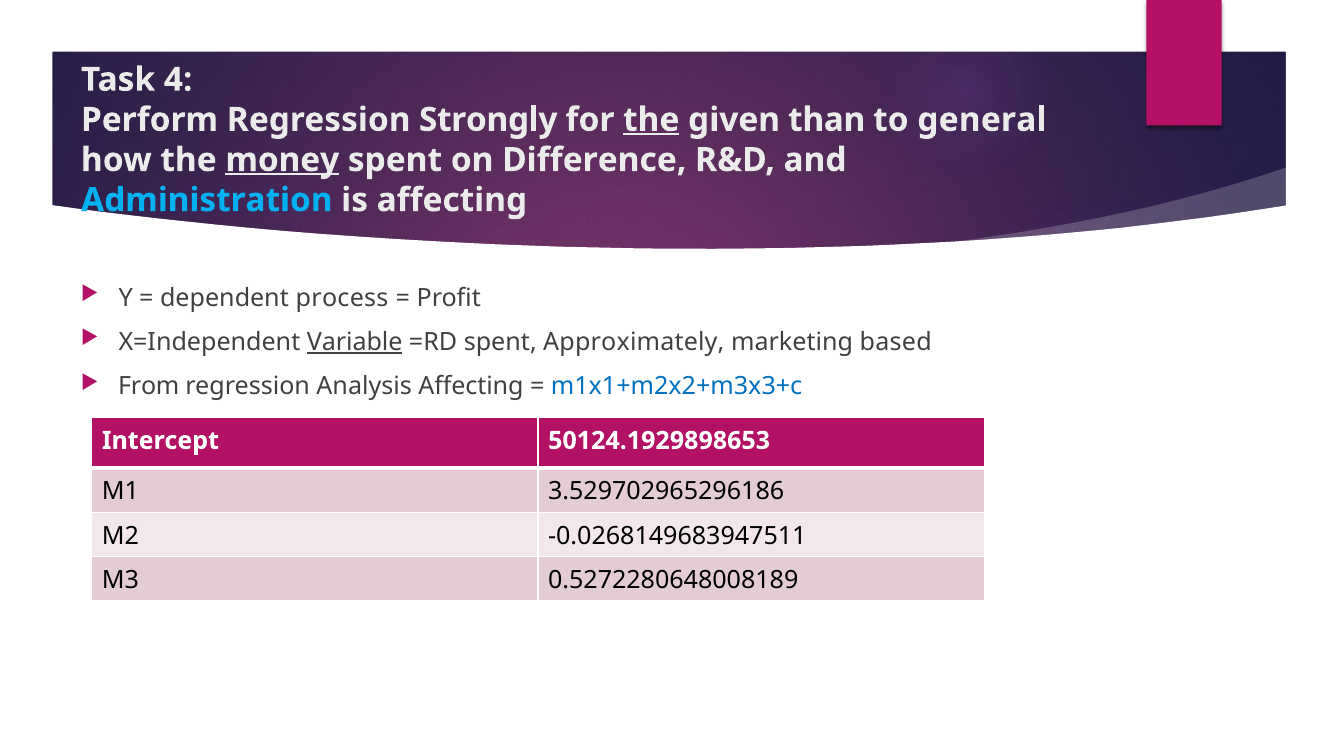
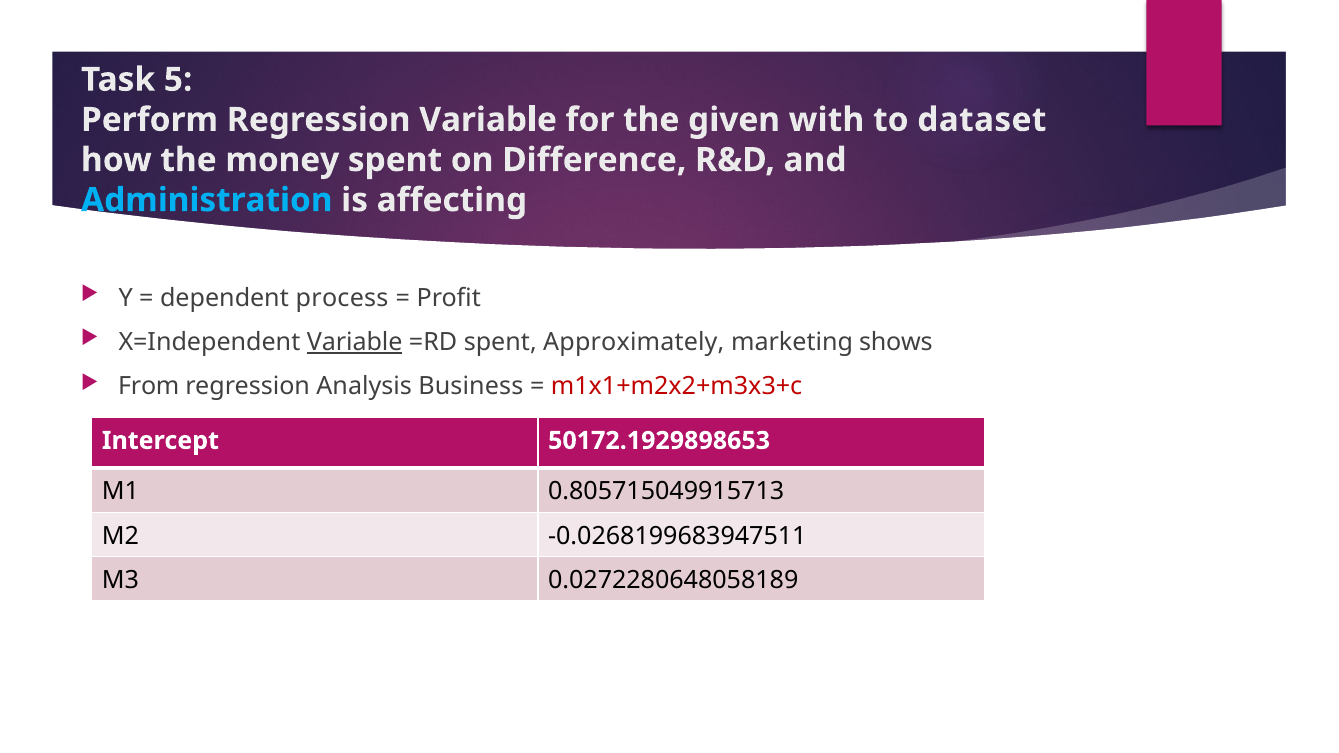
4: 4 -> 5
Regression Strongly: Strongly -> Variable
the at (651, 120) underline: present -> none
than: than -> with
general: general -> dataset
money underline: present -> none
based: based -> shows
Analysis Affecting: Affecting -> Business
m1x1+m2x2+m3x3+c colour: blue -> red
50124.1929898653: 50124.1929898653 -> 50172.1929898653
3.529702965296186: 3.529702965296186 -> 0.805715049915713
-0.0268149683947511: -0.0268149683947511 -> -0.0268199683947511
0.5272280648008189: 0.5272280648008189 -> 0.0272280648058189
